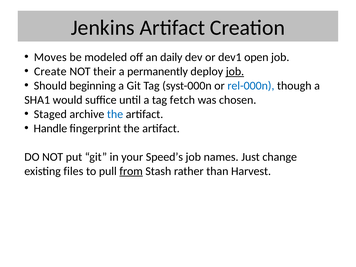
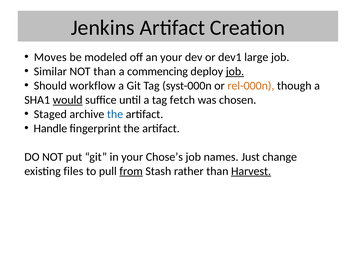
an daily: daily -> your
open: open -> large
Create: Create -> Similar
NOT their: their -> than
permanently: permanently -> commencing
beginning: beginning -> workflow
rel-000n colour: blue -> orange
would underline: none -> present
Speed’s: Speed’s -> Chose’s
Harvest underline: none -> present
